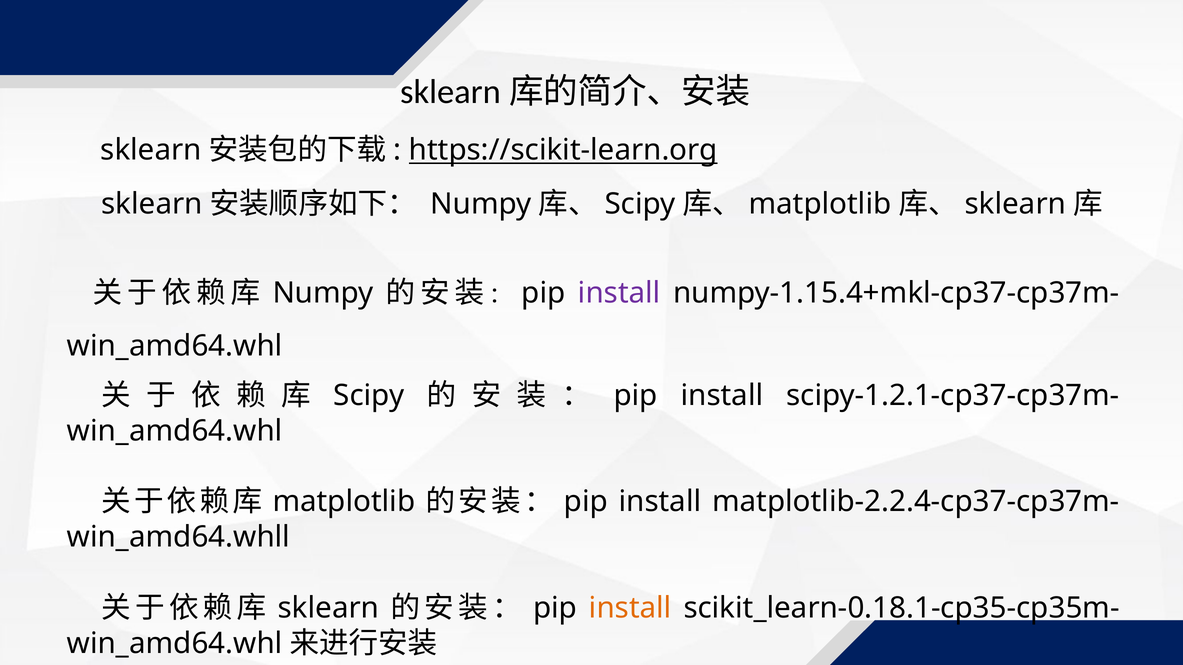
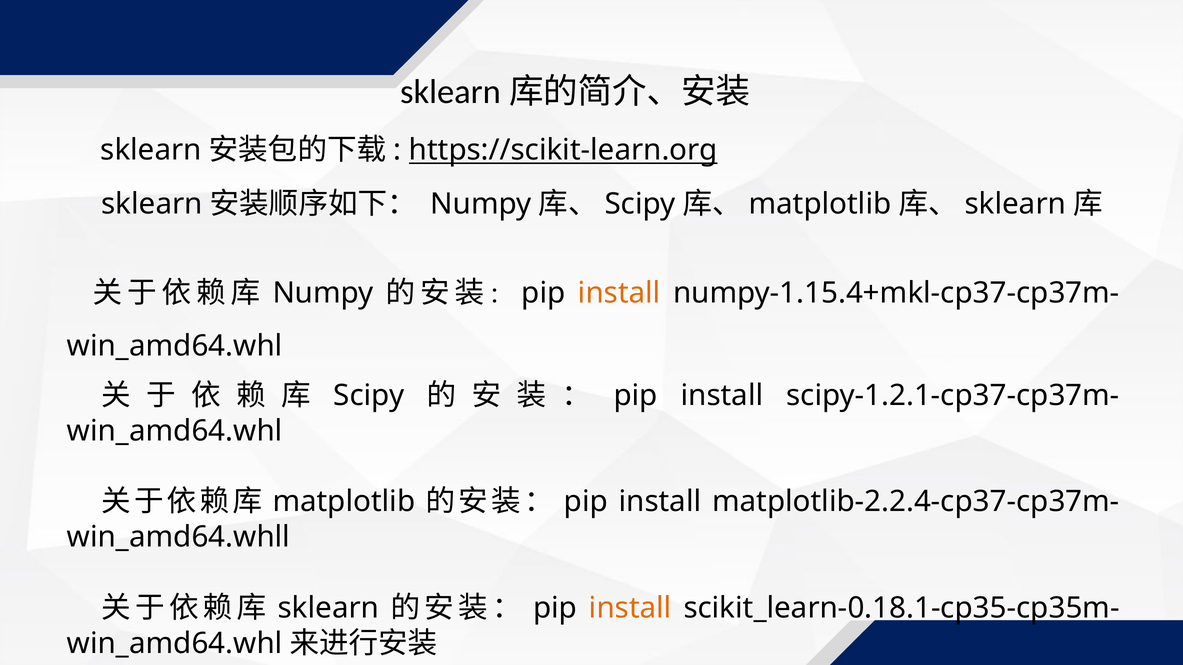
install at (619, 293) colour: purple -> orange
